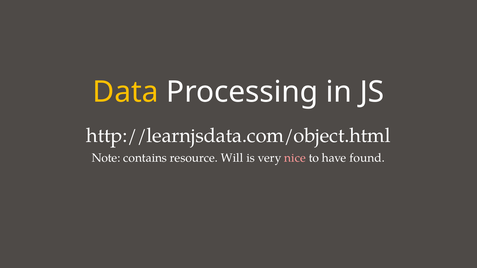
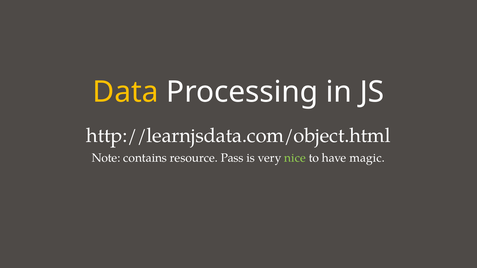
Will: Will -> Pass
nice colour: pink -> light green
found: found -> magic
